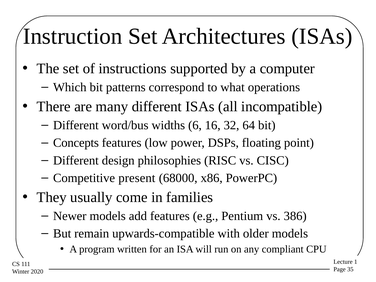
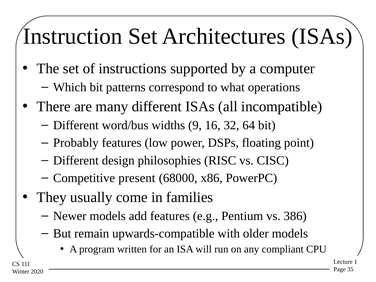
6: 6 -> 9
Concepts: Concepts -> Probably
